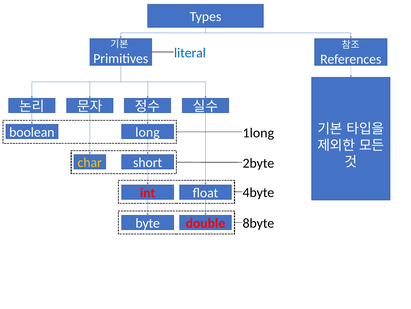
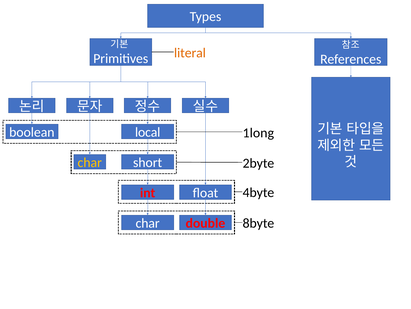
literal colour: blue -> orange
long: long -> local
byte at (148, 223): byte -> char
